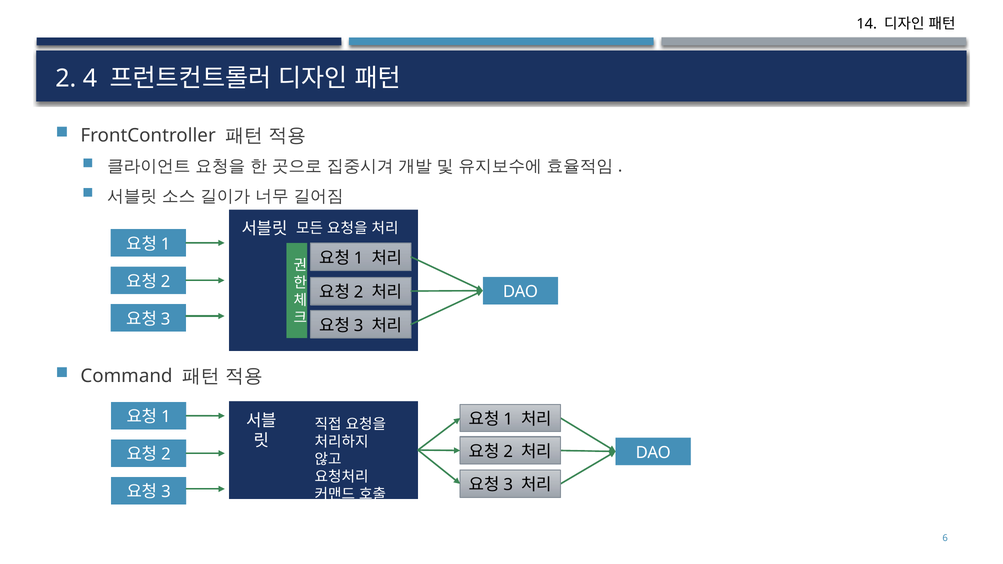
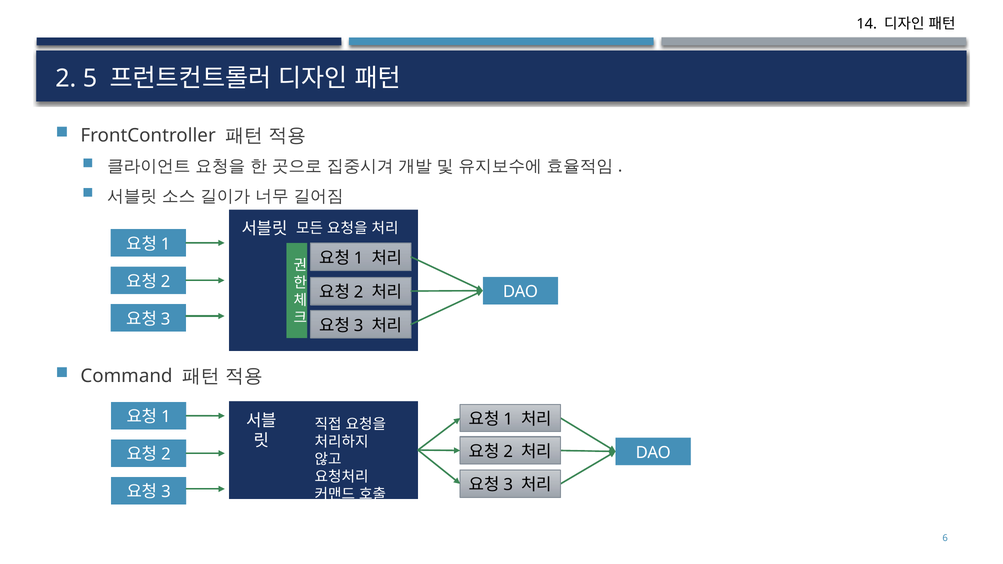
4: 4 -> 5
